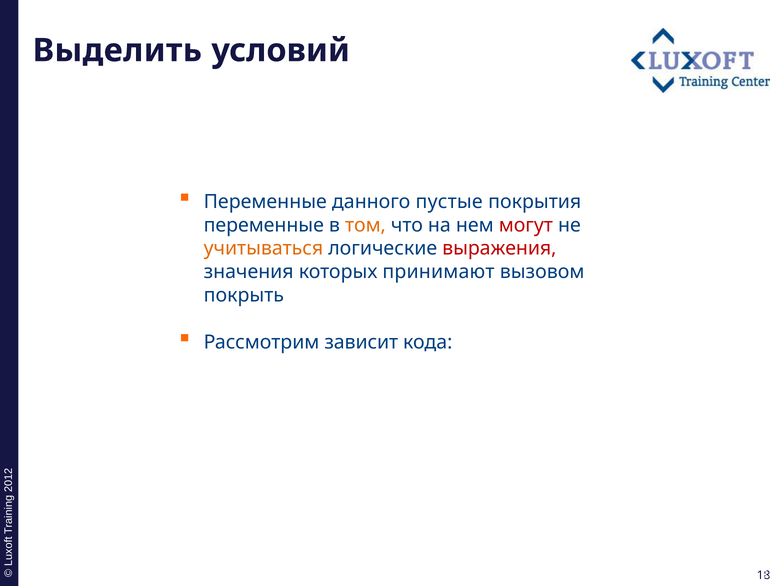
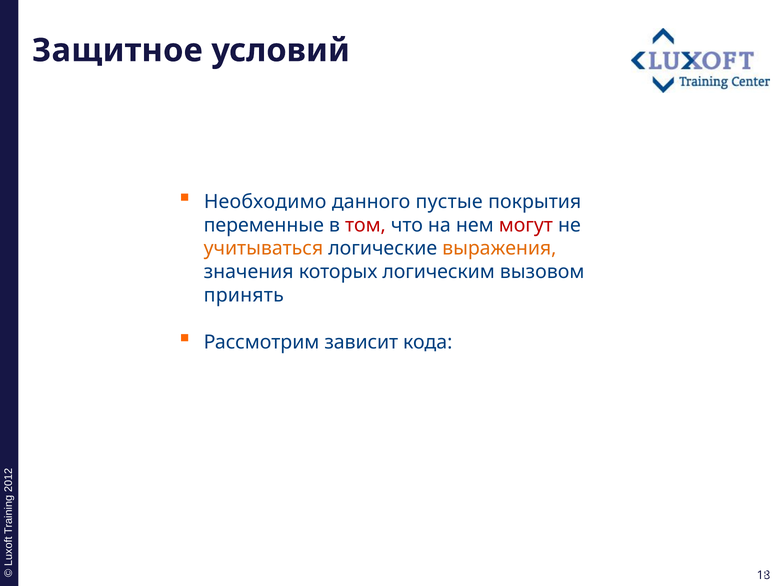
Выделить: Выделить -> Защитное
Переменные at (265, 202): Переменные -> Необходимо
том colour: orange -> red
выражения colour: red -> orange
принимают: принимают -> логическим
покрыть: покрыть -> принять
